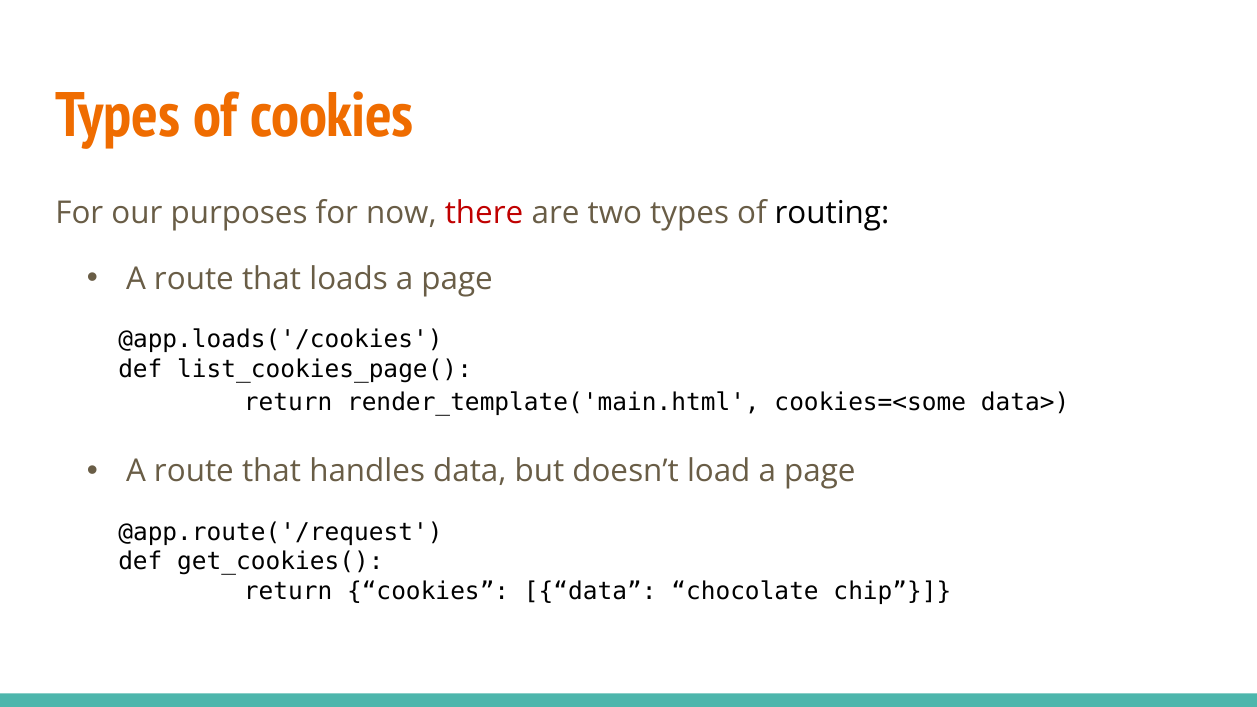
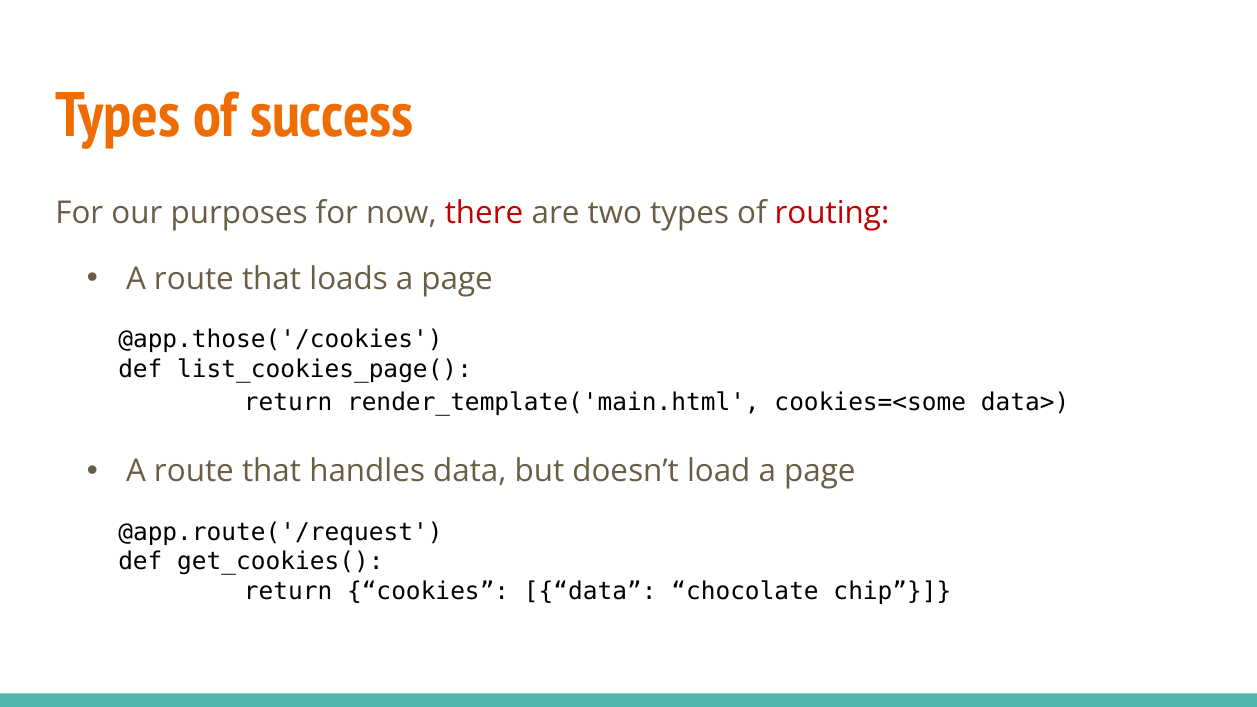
of cookies: cookies -> success
routing colour: black -> red
@app.loads('/cookies: @app.loads('/cookies -> @app.those('/cookies
